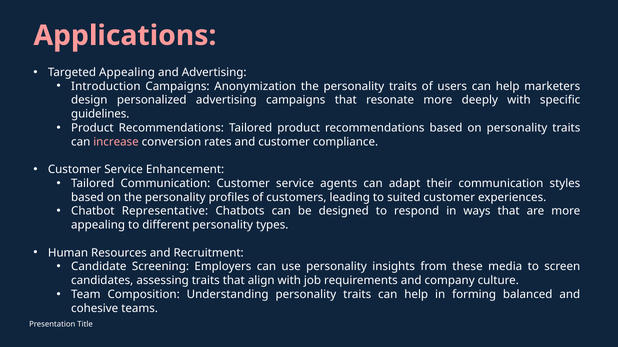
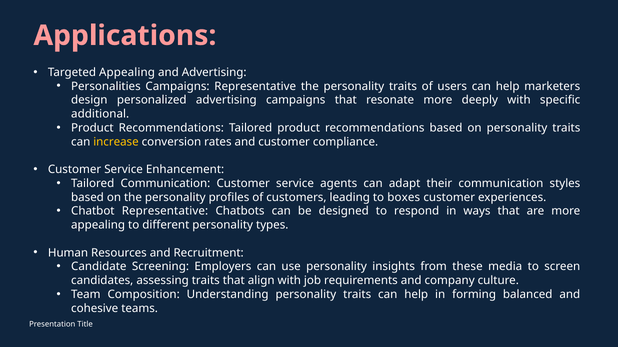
Introduction: Introduction -> Personalities
Campaigns Anonymization: Anonymization -> Representative
guidelines: guidelines -> additional
increase colour: pink -> yellow
suited: suited -> boxes
